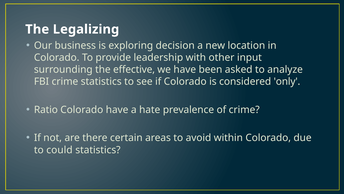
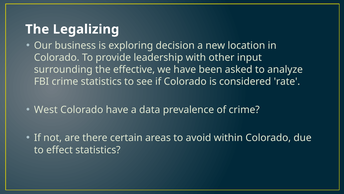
only: only -> rate
Ratio: Ratio -> West
hate: hate -> data
could: could -> effect
